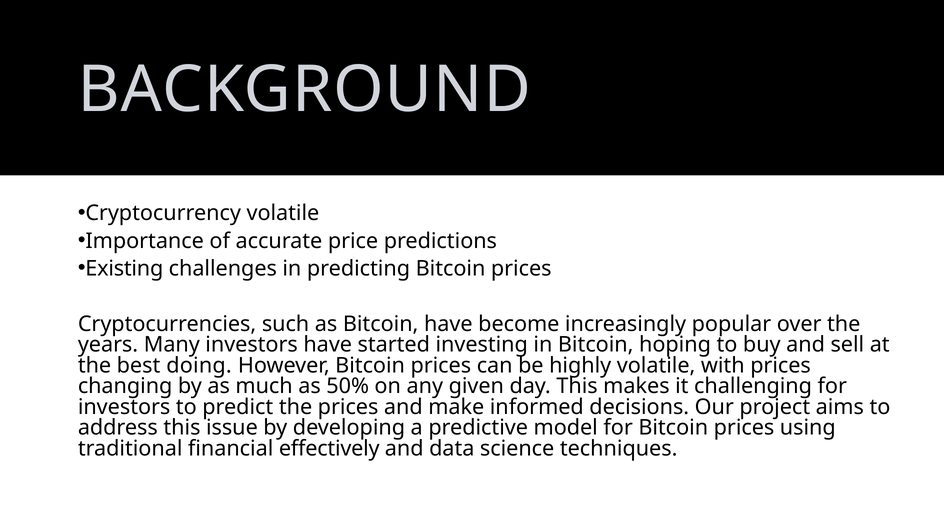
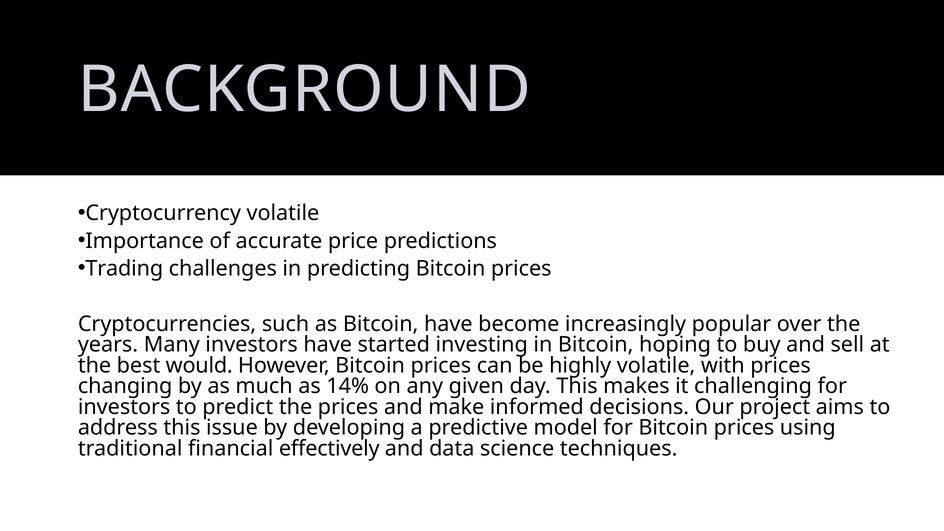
Existing: Existing -> Trading
doing: doing -> would
50%: 50% -> 14%
